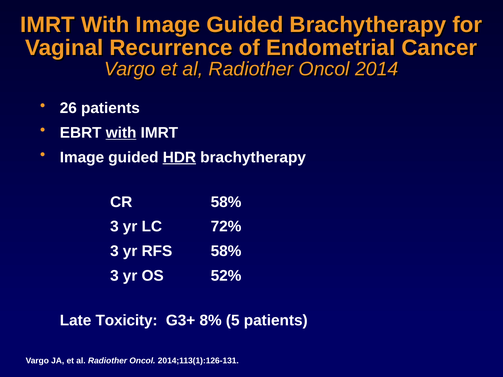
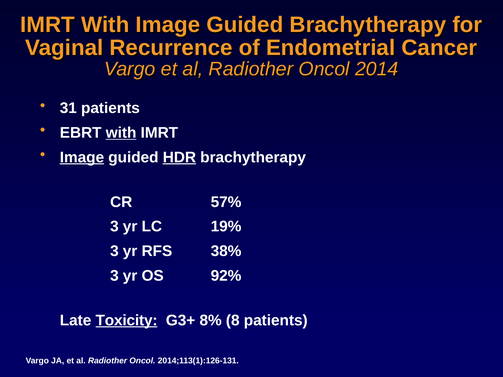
26: 26 -> 31
Image at (82, 157) underline: none -> present
CR 58%: 58% -> 57%
72%: 72% -> 19%
RFS 58%: 58% -> 38%
52%: 52% -> 92%
Toxicity underline: none -> present
5: 5 -> 8
